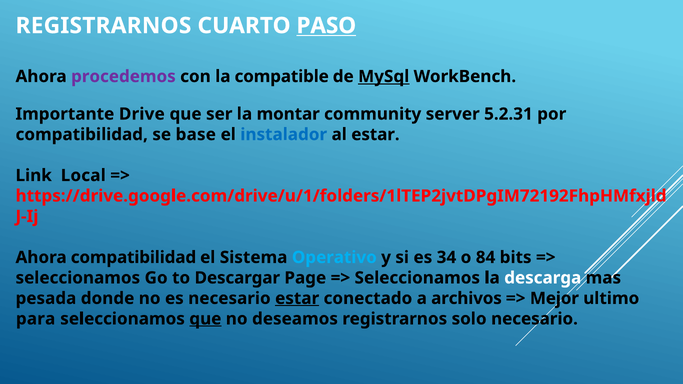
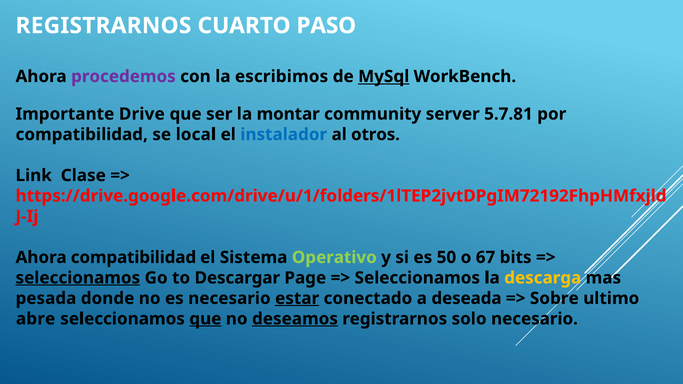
PASO underline: present -> none
compatible: compatible -> escribimos
5.2.31: 5.2.31 -> 5.7.81
base: base -> local
al estar: estar -> otros
Local: Local -> Clase
Operativo colour: light blue -> light green
34: 34 -> 50
84: 84 -> 67
seleccionamos at (78, 278) underline: none -> present
descarga colour: white -> yellow
archivos: archivos -> deseada
Mejor: Mejor -> Sobre
para: para -> abre
deseamos underline: none -> present
